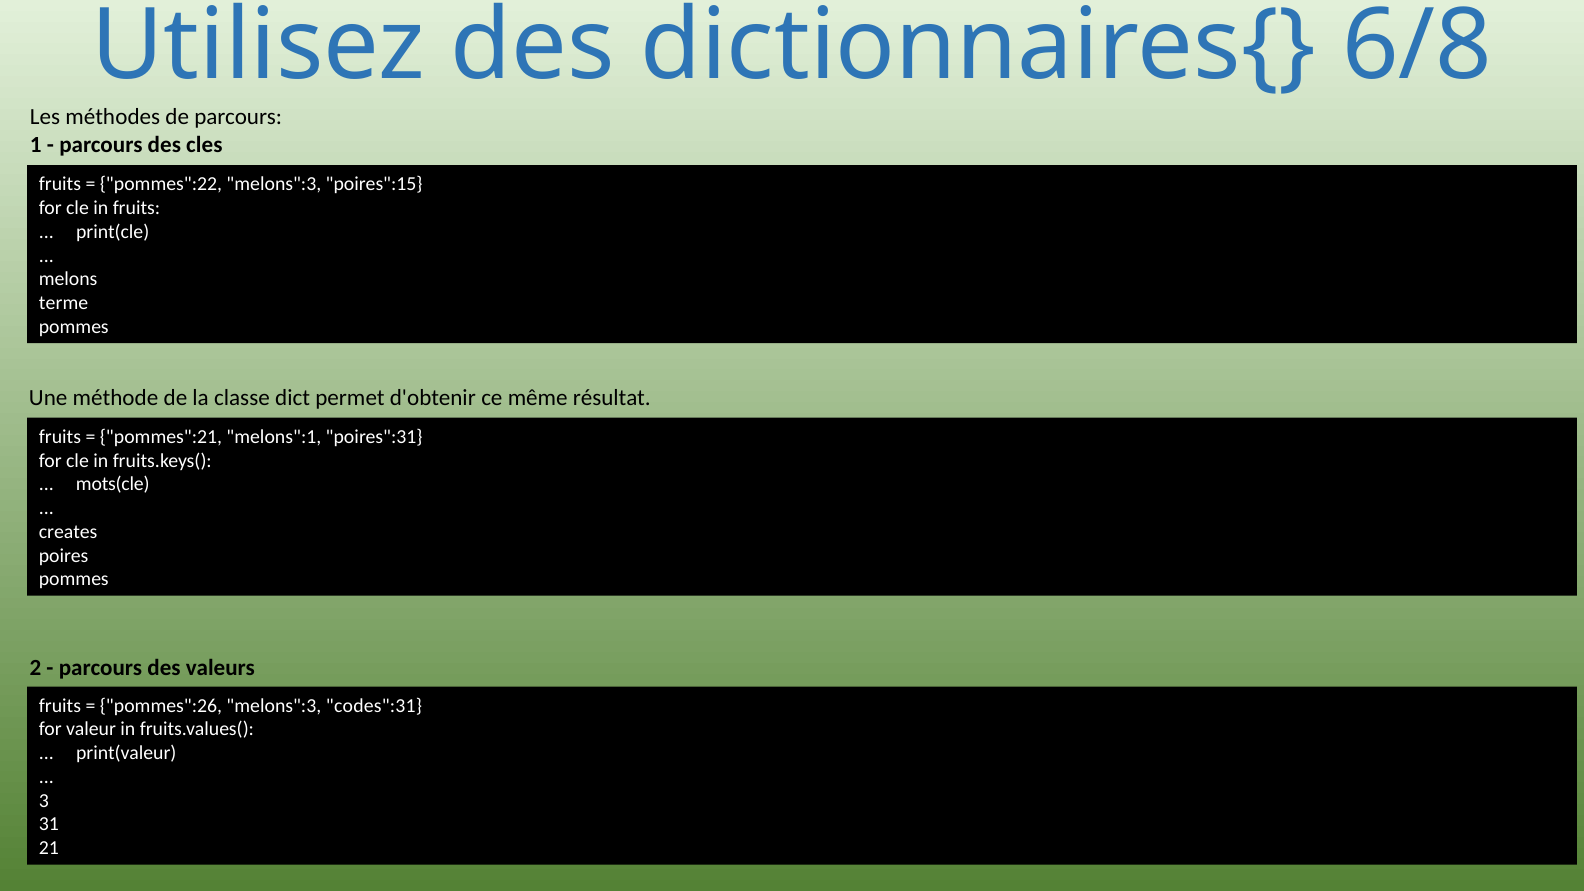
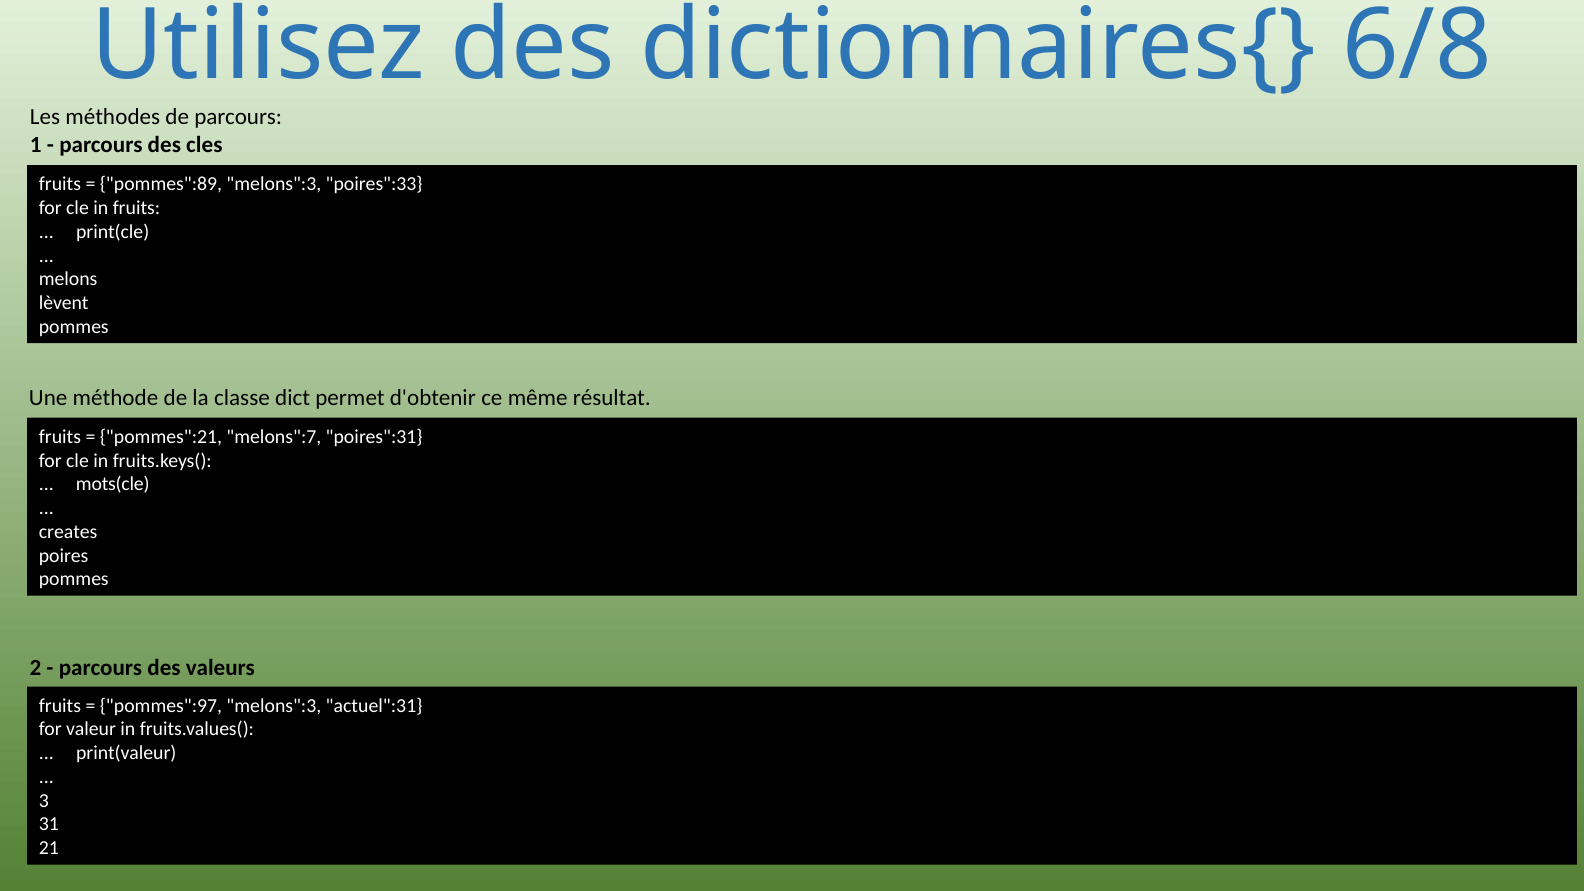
pommes":22: pommes":22 -> pommes":89
poires":15: poires":15 -> poires":33
terme: terme -> lèvent
melons":1: melons":1 -> melons":7
pommes":26: pommes":26 -> pommes":97
codes":31: codes":31 -> actuel":31
